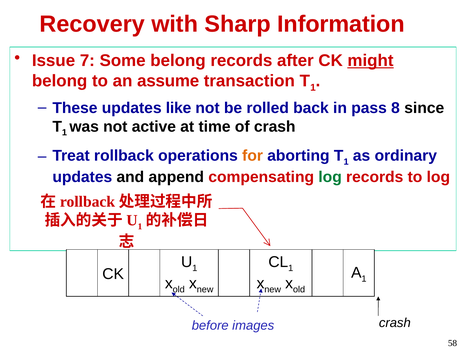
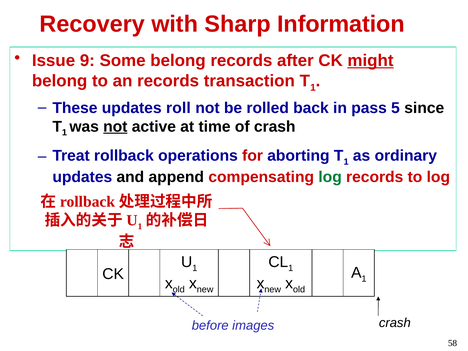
7: 7 -> 9
an assume: assume -> records
like: like -> roll
8: 8 -> 5
not at (115, 127) underline: none -> present
for colour: orange -> red
